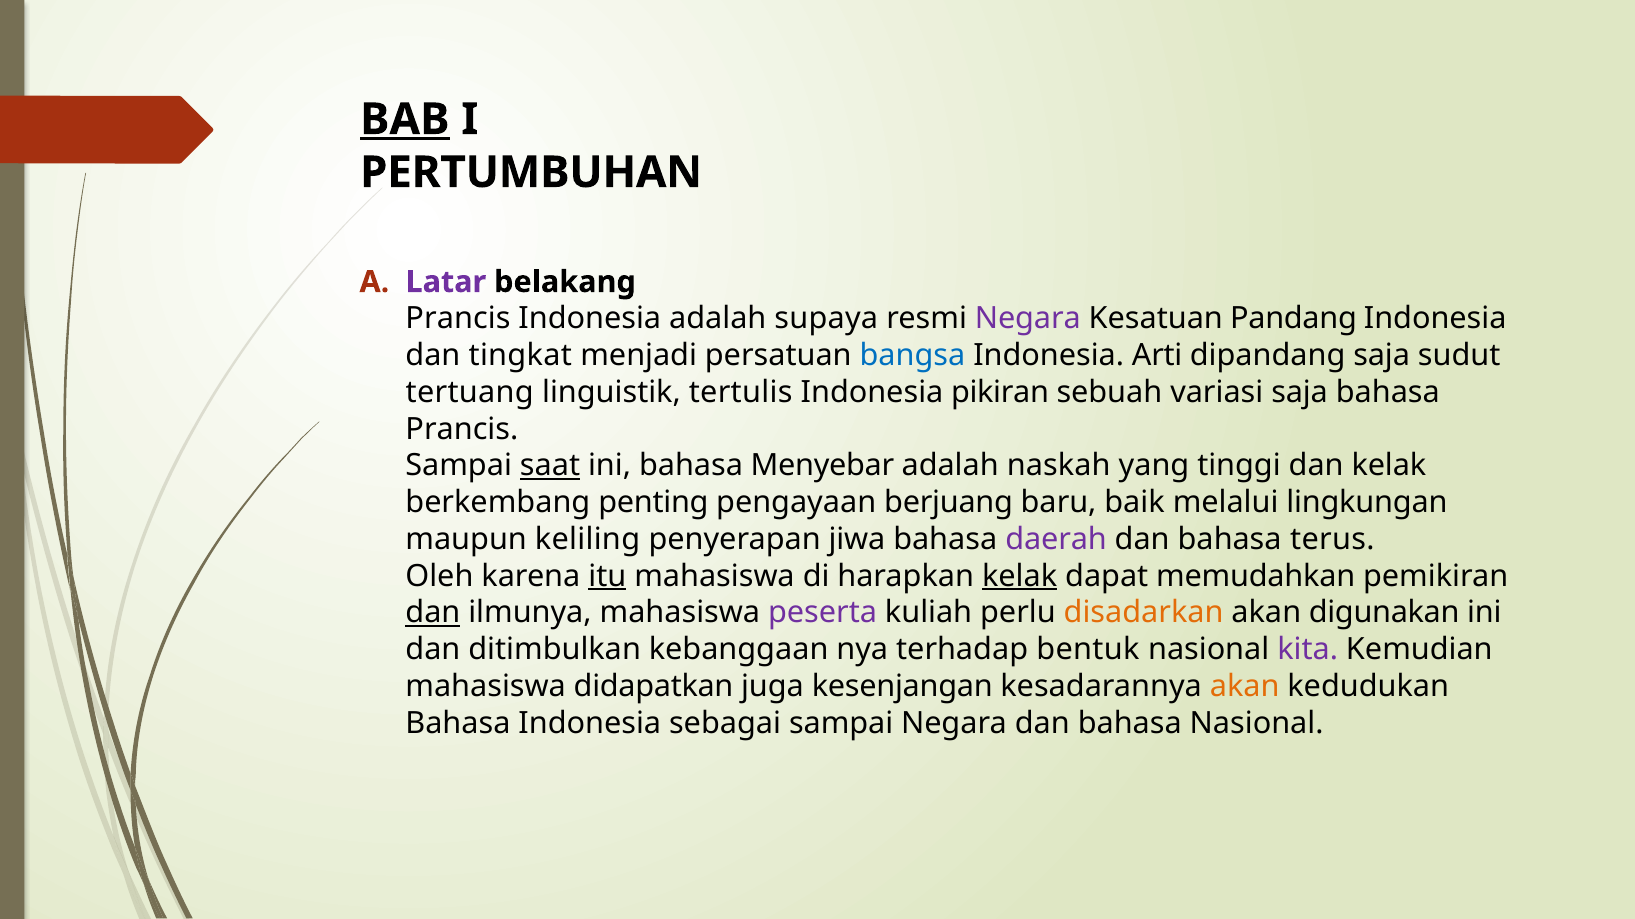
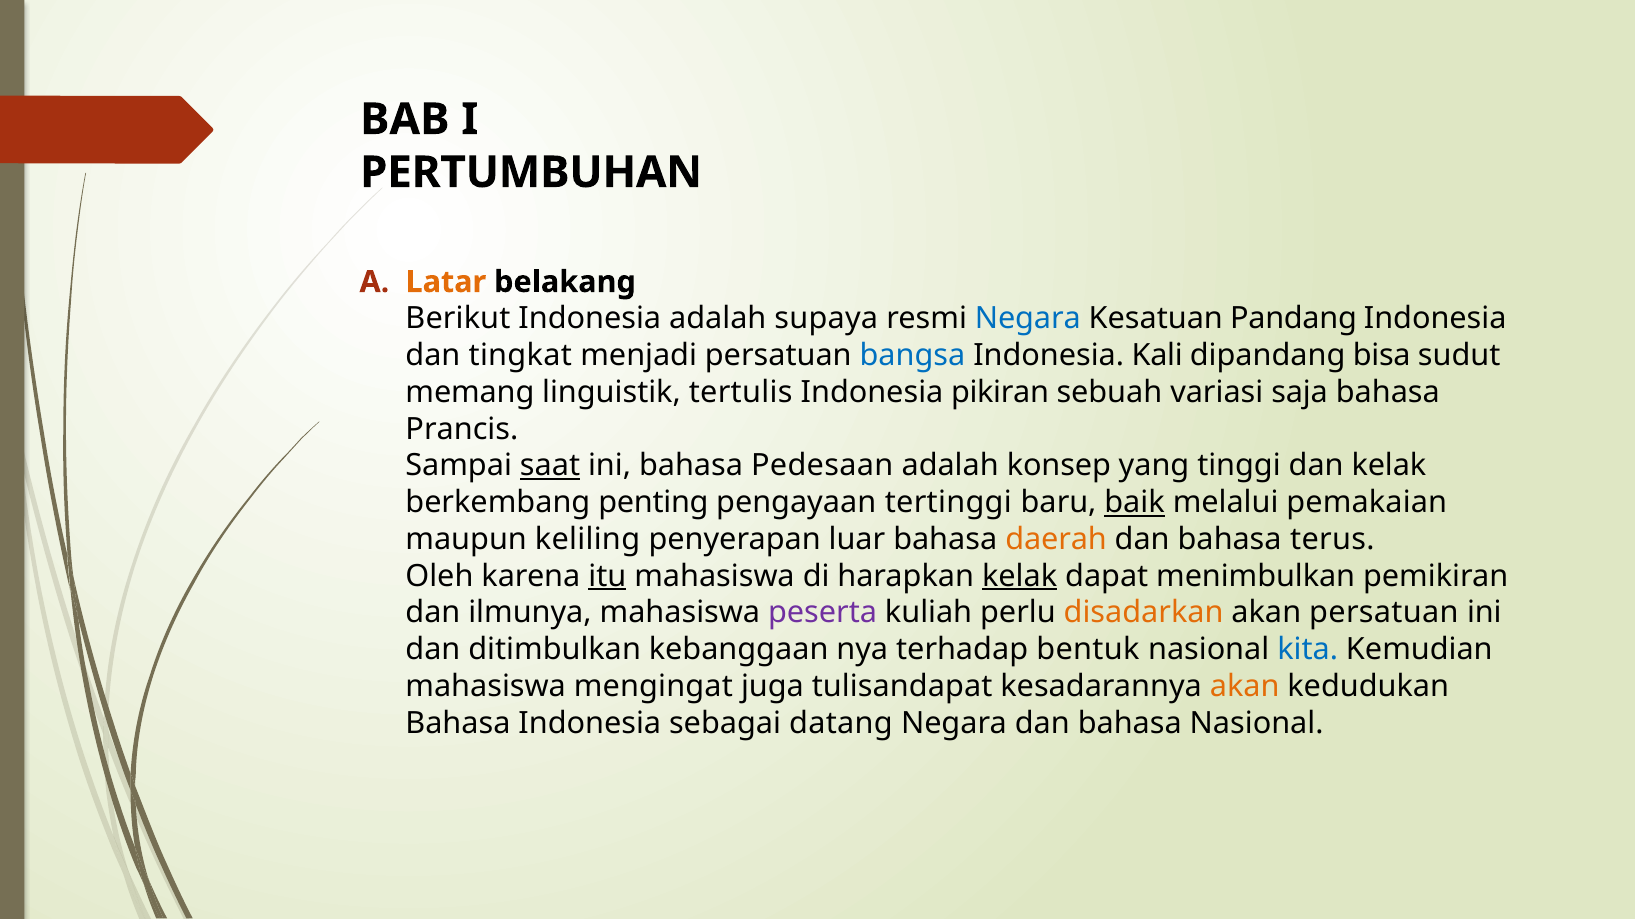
BAB underline: present -> none
Latar colour: purple -> orange
Prancis at (458, 319): Prancis -> Berikut
Negara at (1028, 319) colour: purple -> blue
Arti: Arti -> Kali
dipandang saja: saja -> bisa
tertuang: tertuang -> memang
Menyebar: Menyebar -> Pedesaan
naskah: naskah -> konsep
berjuang: berjuang -> tertinggi
baik underline: none -> present
lingkungan: lingkungan -> pemakaian
jiwa: jiwa -> luar
daerah colour: purple -> orange
memudahkan: memudahkan -> menimbulkan
dan at (433, 613) underline: present -> none
akan digunakan: digunakan -> persatuan
kita colour: purple -> blue
didapatkan: didapatkan -> mengingat
kesenjangan: kesenjangan -> tulisandapat
sebagai sampai: sampai -> datang
